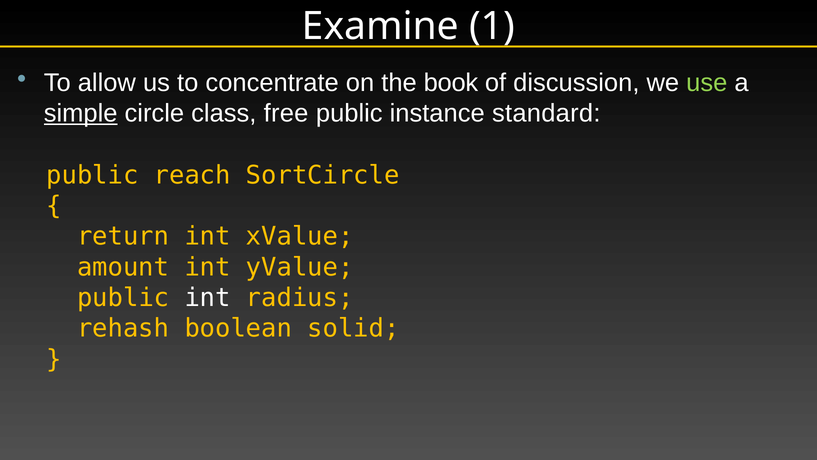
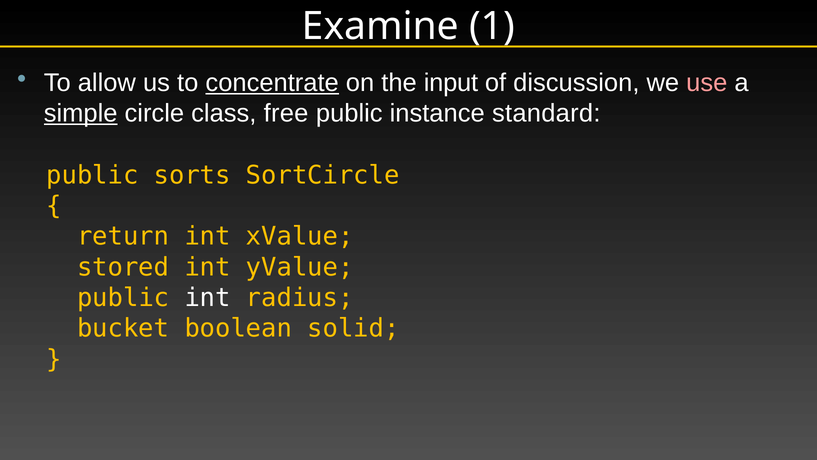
concentrate underline: none -> present
book: book -> input
use colour: light green -> pink
reach: reach -> sorts
amount: amount -> stored
rehash: rehash -> bucket
